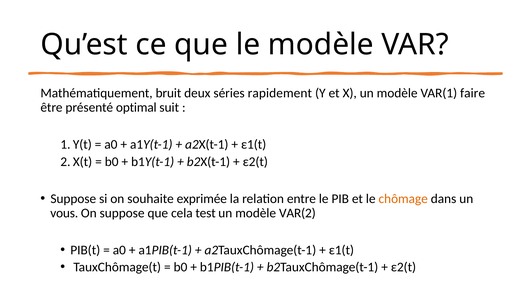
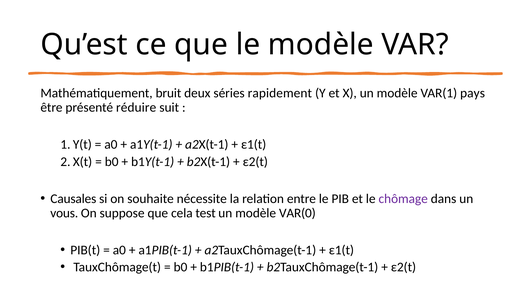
faire: faire -> pays
optimal: optimal -> réduire
Suppose at (73, 198): Suppose -> Causales
exprimée: exprimée -> nécessite
chômage colour: orange -> purple
VAR(2: VAR(2 -> VAR(0
